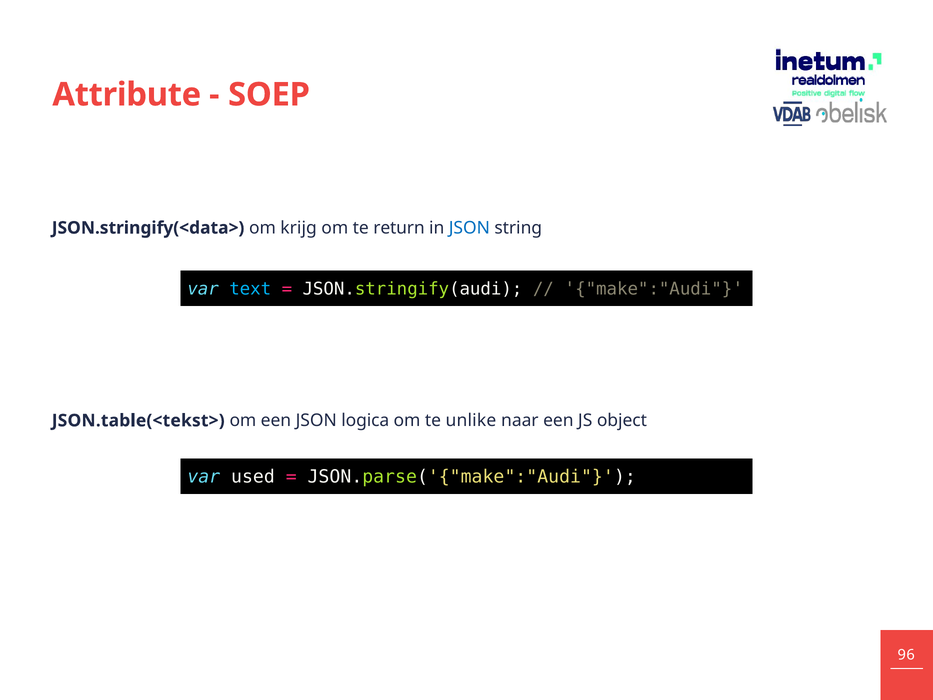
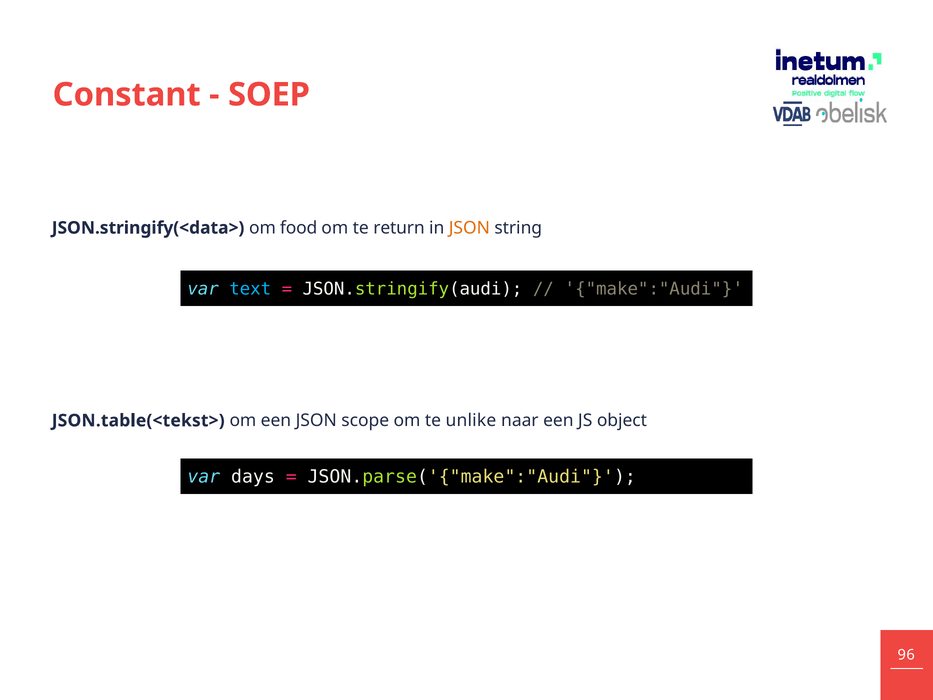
Attribute: Attribute -> Constant
krijg: krijg -> food
JSON at (469, 228) colour: blue -> orange
logica: logica -> scope
used: used -> days
